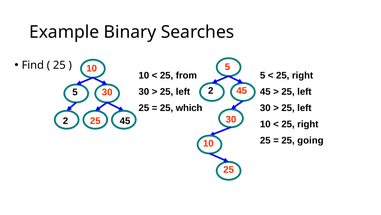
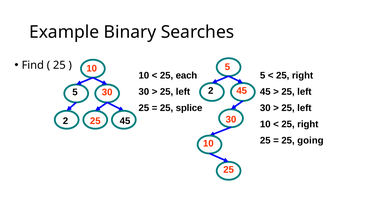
from: from -> each
which: which -> splice
